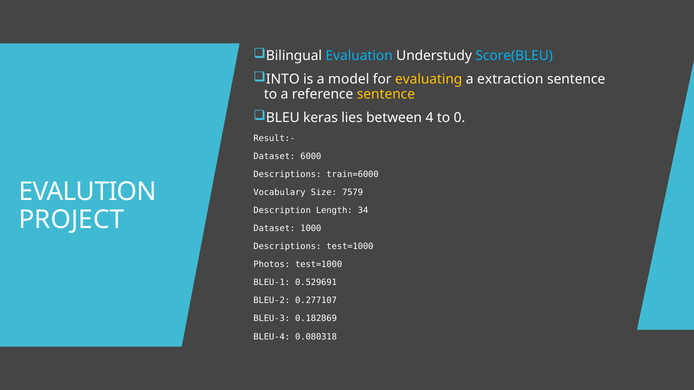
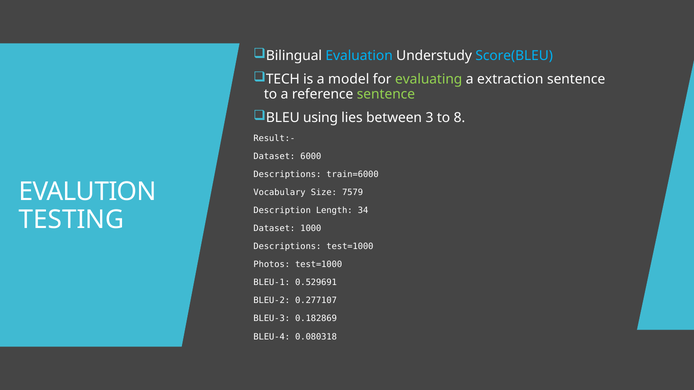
INTO: INTO -> TECH
evaluating colour: yellow -> light green
sentence at (386, 94) colour: yellow -> light green
keras: keras -> using
4: 4 -> 3
0: 0 -> 8
PROJECT: PROJECT -> TESTING
